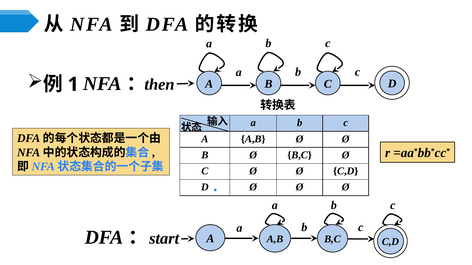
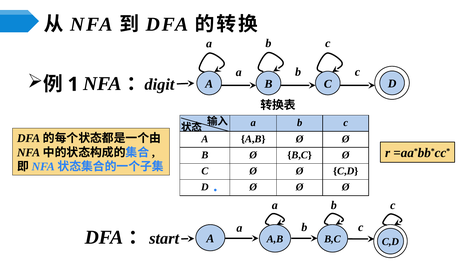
then: then -> digit
